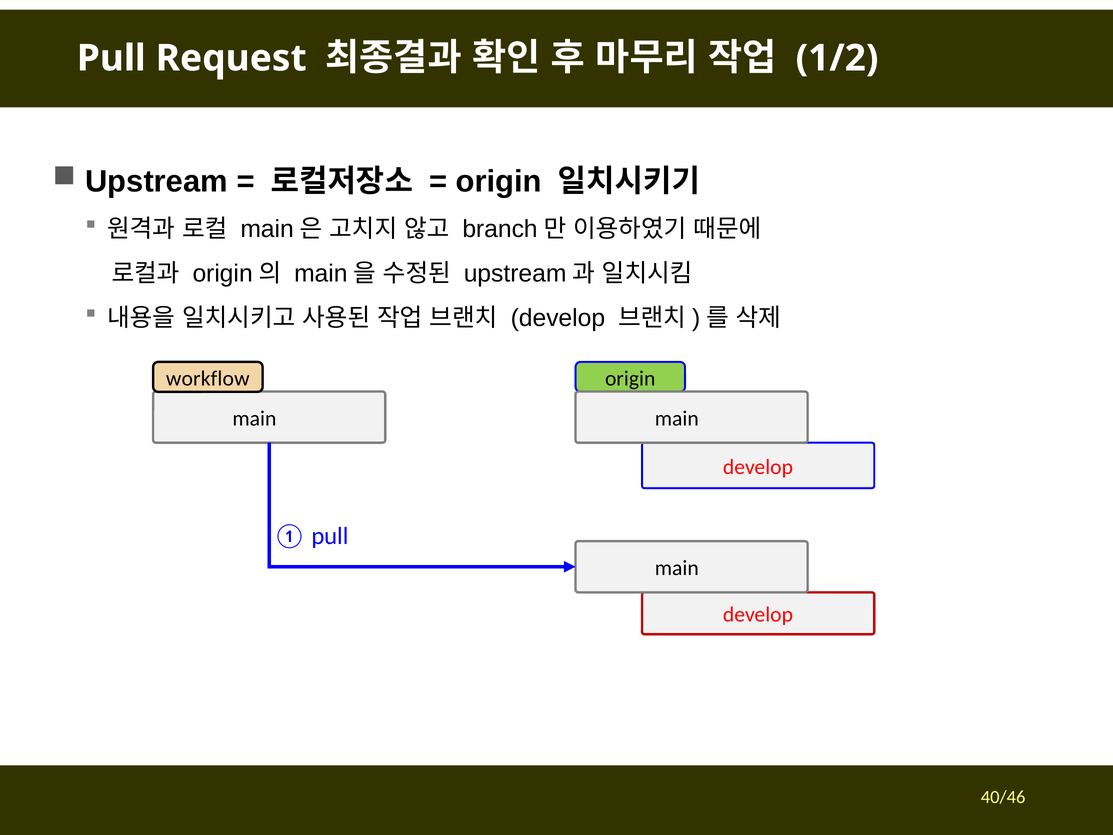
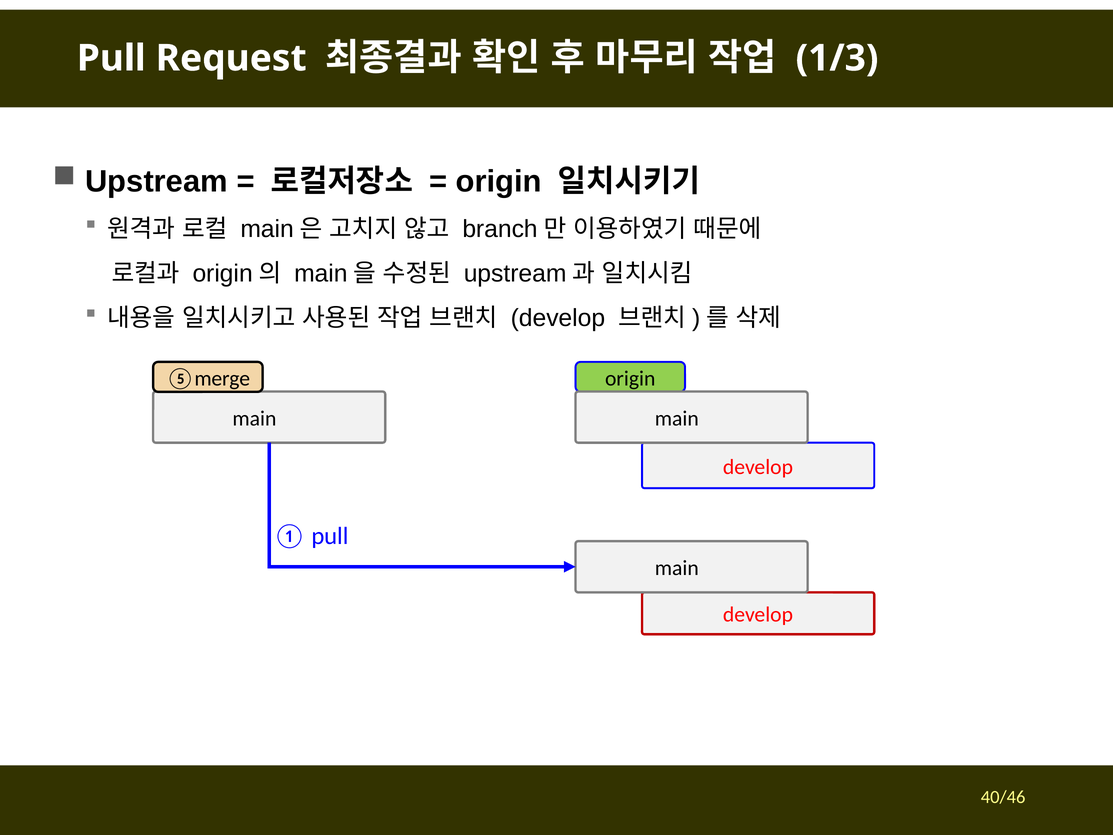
1/2: 1/2 -> 1/3
workflow: workflow -> ⑤merge
